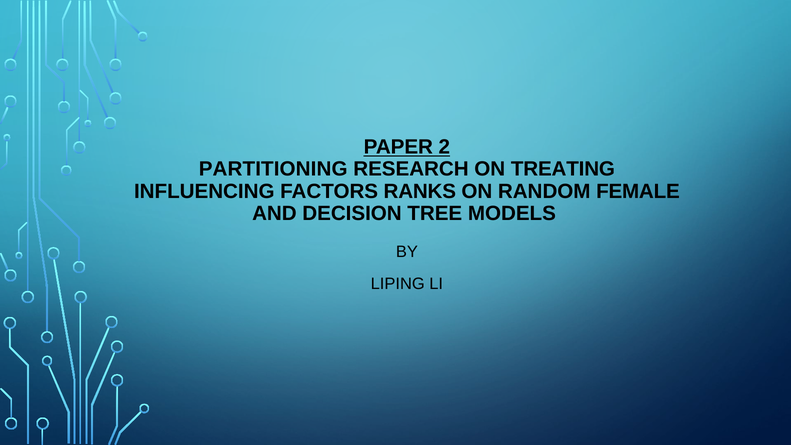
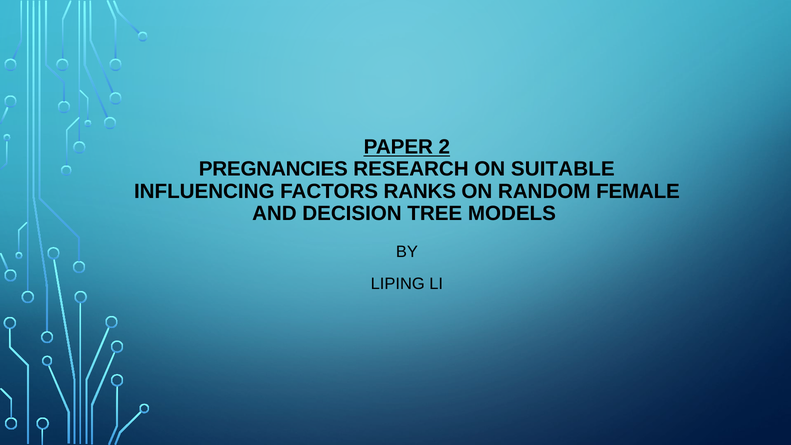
PARTITIONING: PARTITIONING -> PREGNANCIES
TREATING: TREATING -> SUITABLE
